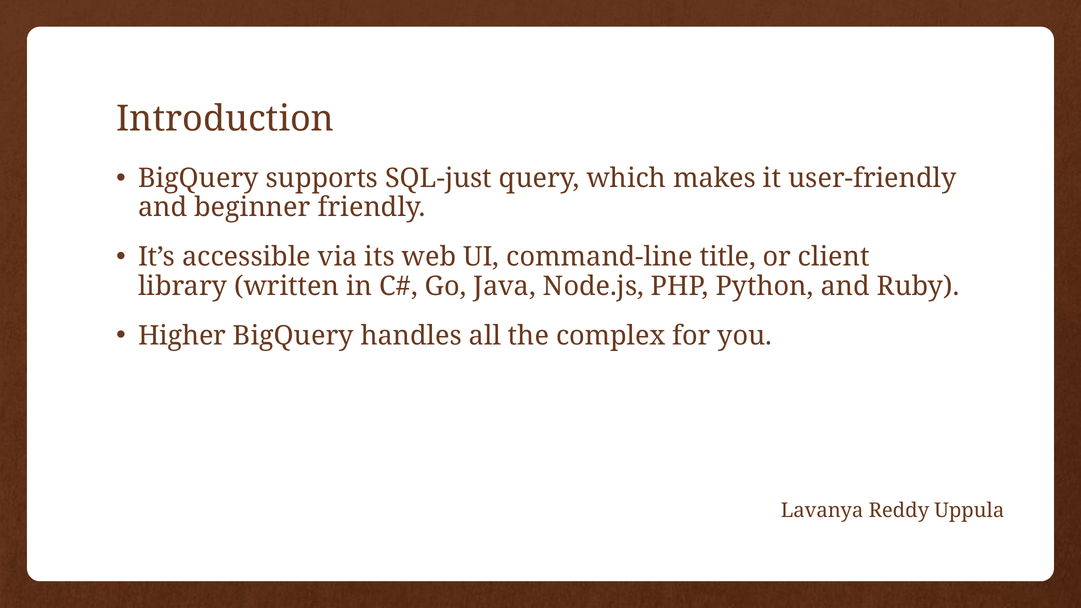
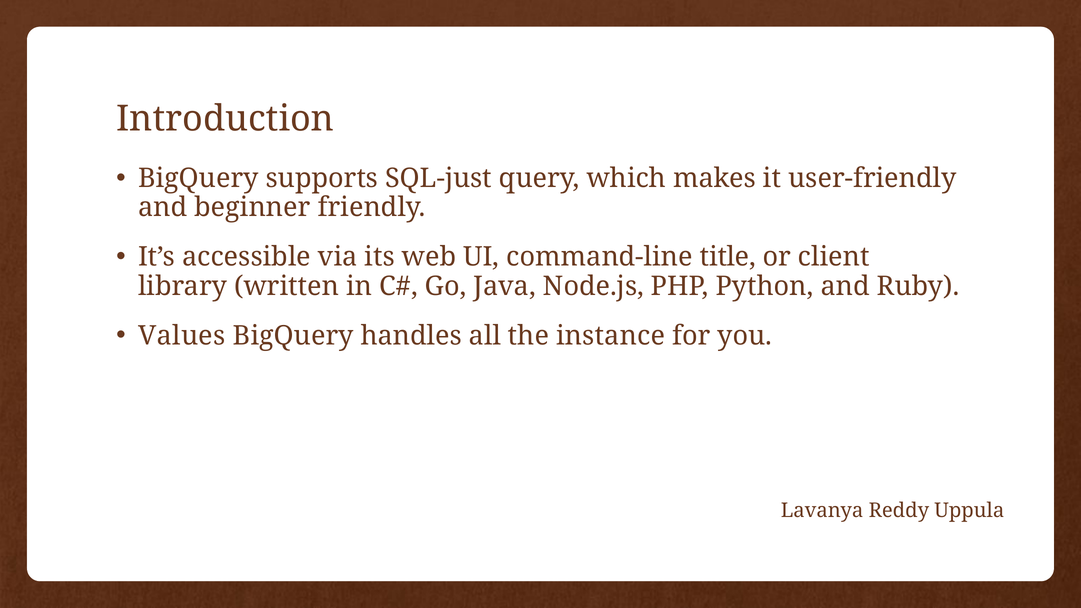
Higher: Higher -> Values
complex: complex -> instance
